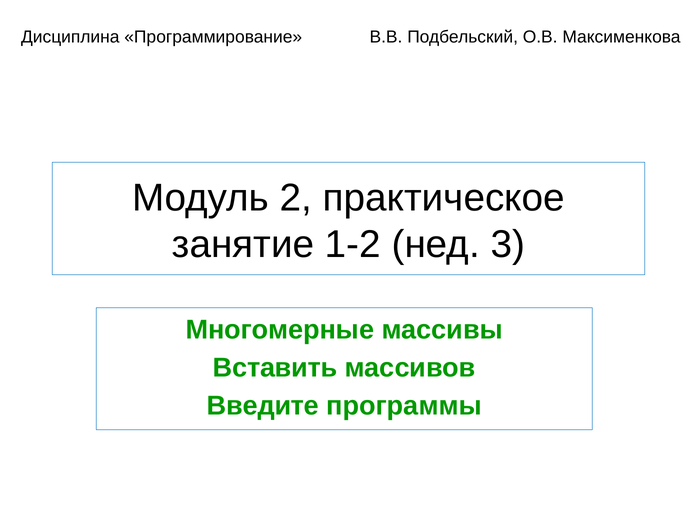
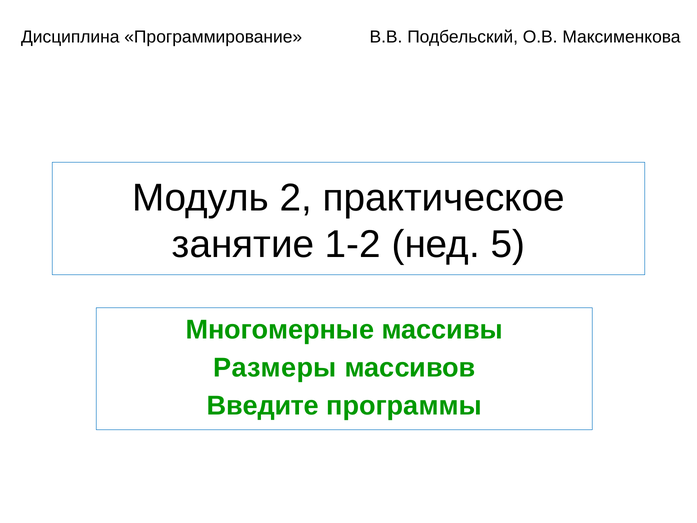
3: 3 -> 5
Вставить: Вставить -> Размеры
